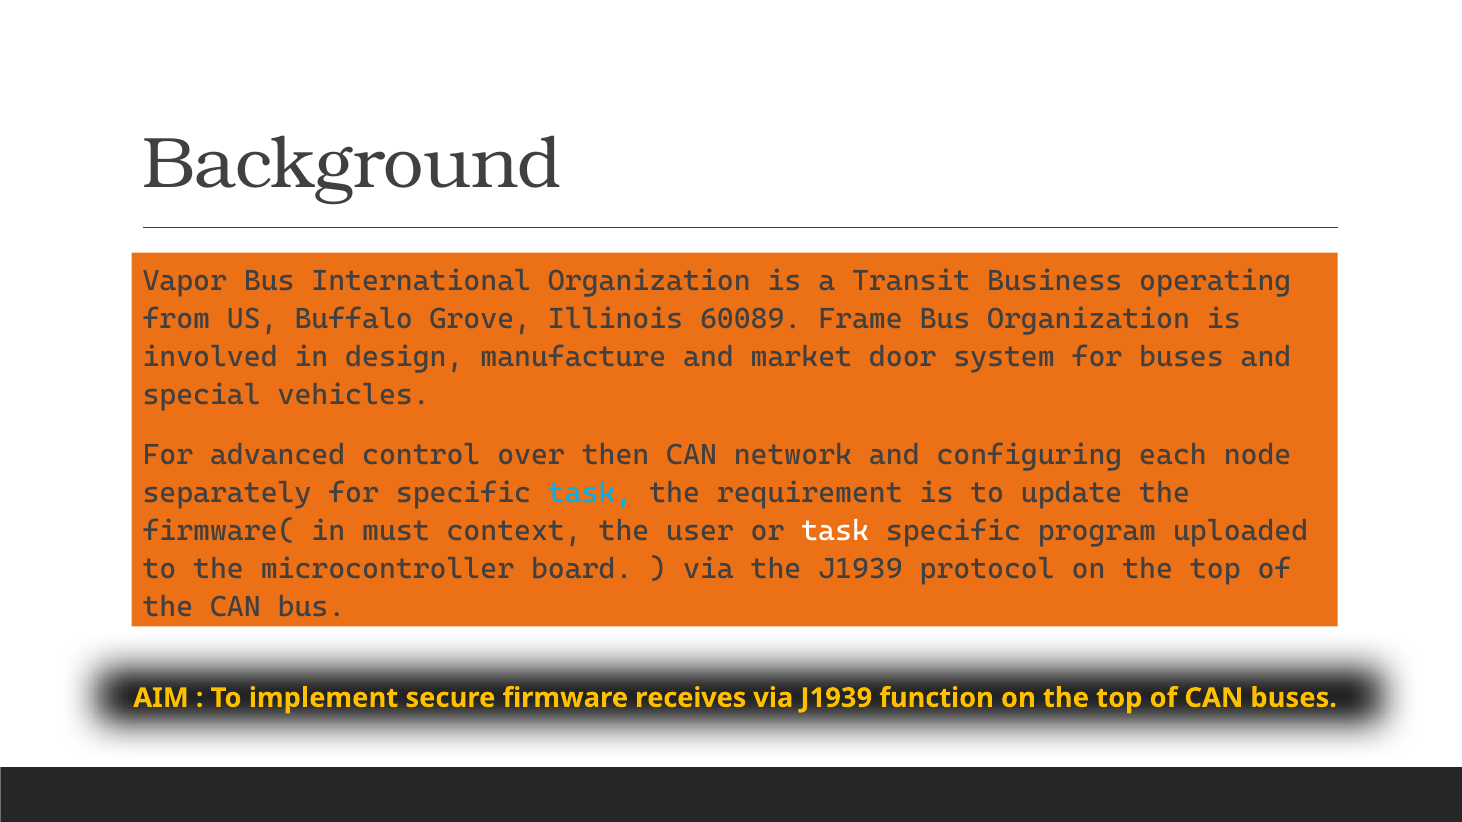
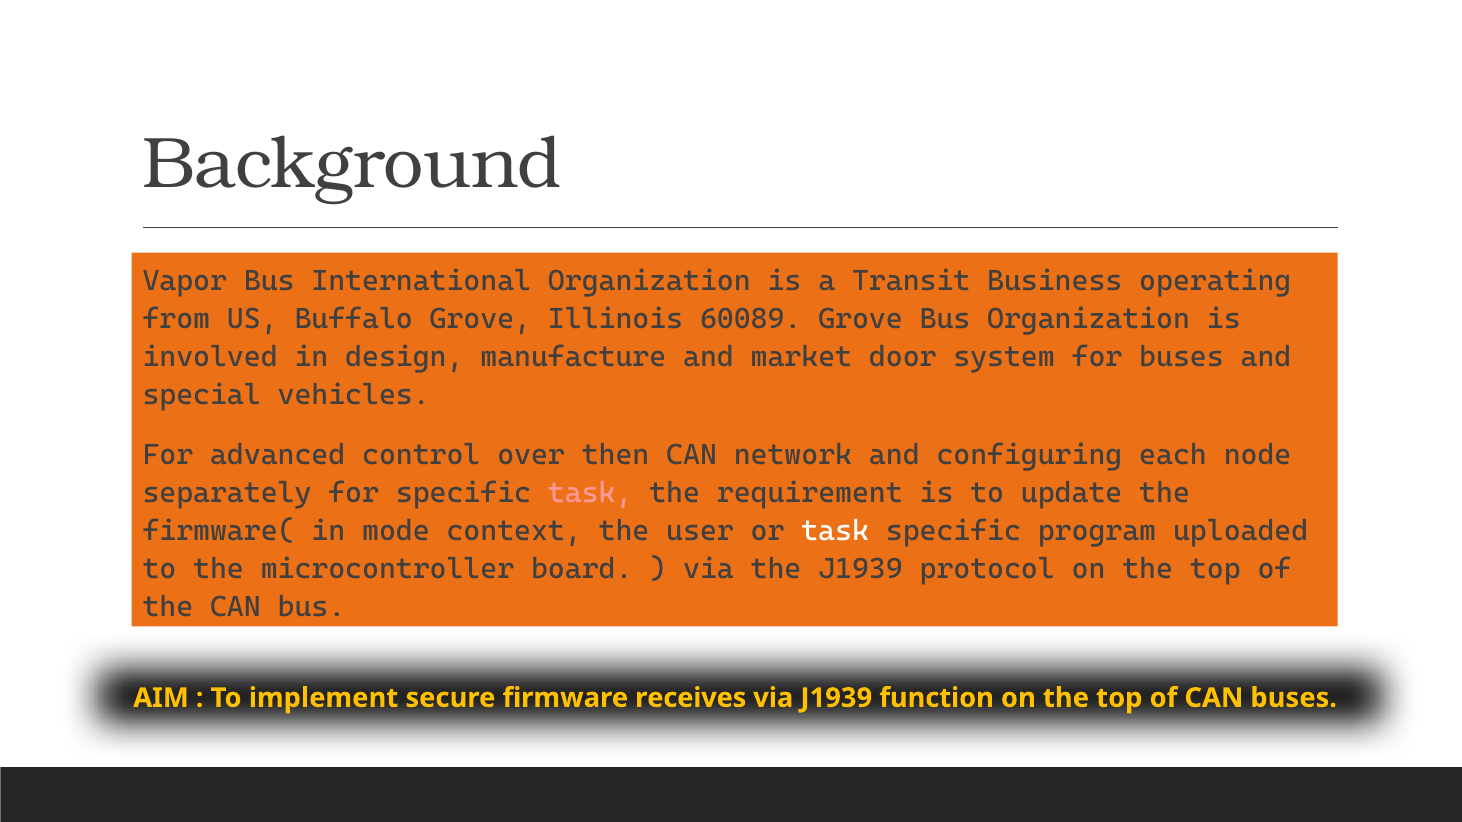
60089 Frame: Frame -> Grove
task at (590, 493) colour: light blue -> pink
must: must -> mode
